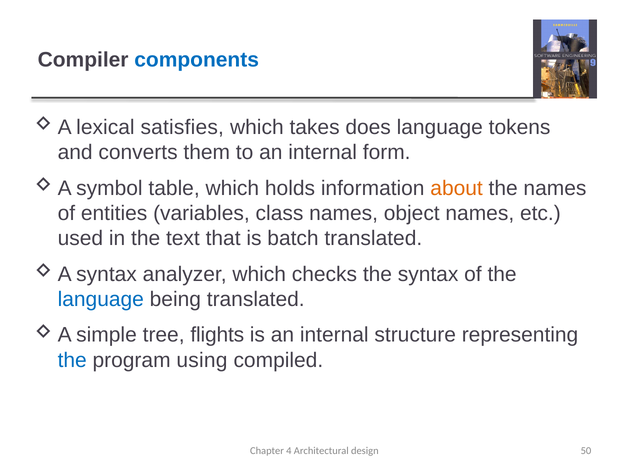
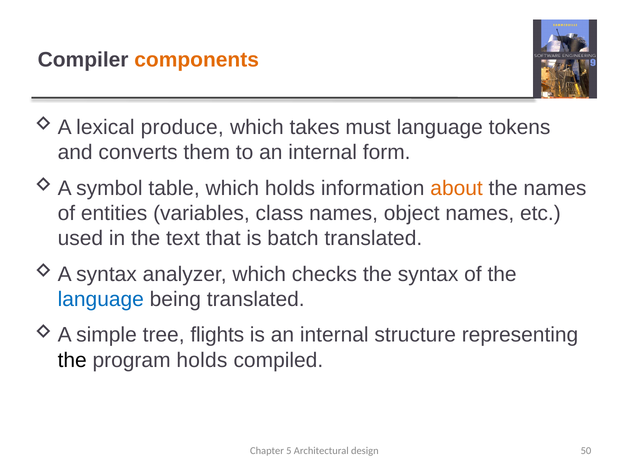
components colour: blue -> orange
satisfies: satisfies -> produce
does: does -> must
the at (72, 360) colour: blue -> black
program using: using -> holds
4: 4 -> 5
